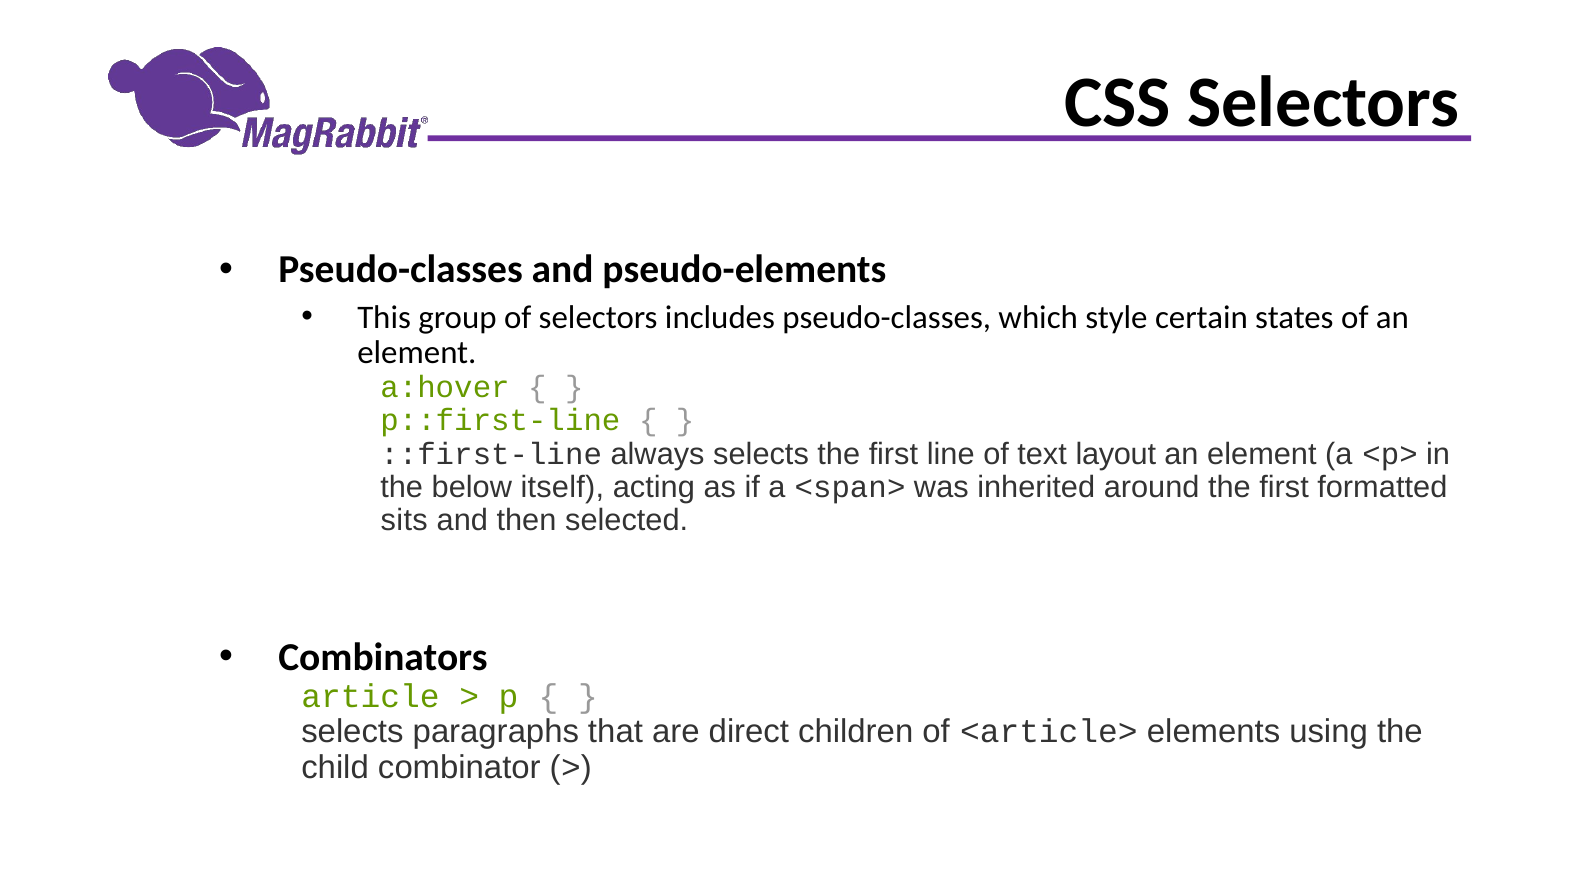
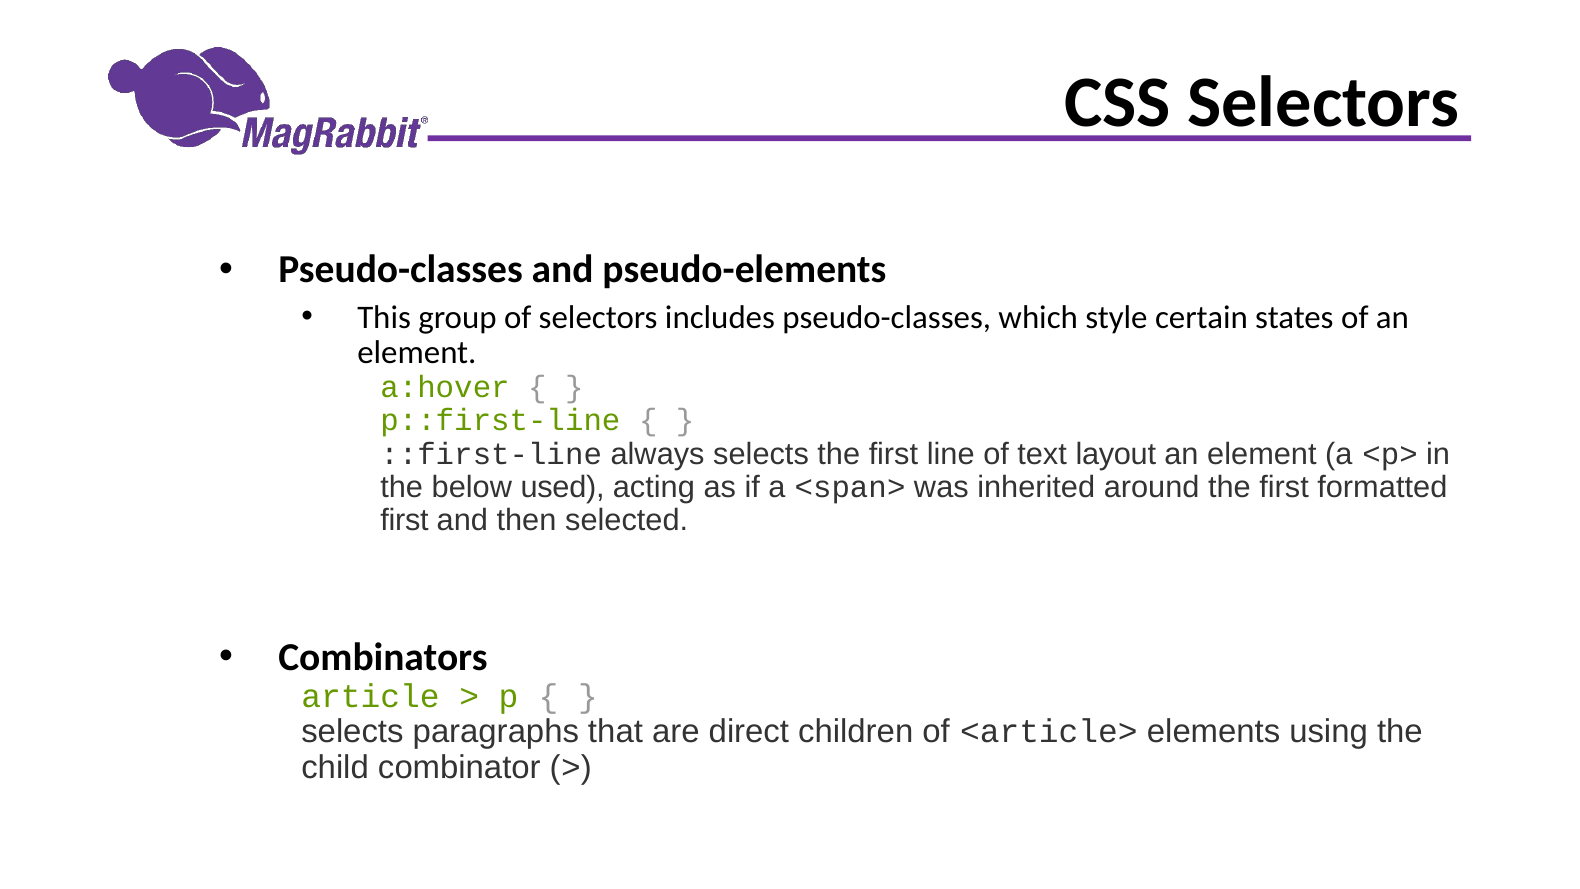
itself: itself -> used
sits at (404, 520): sits -> first
